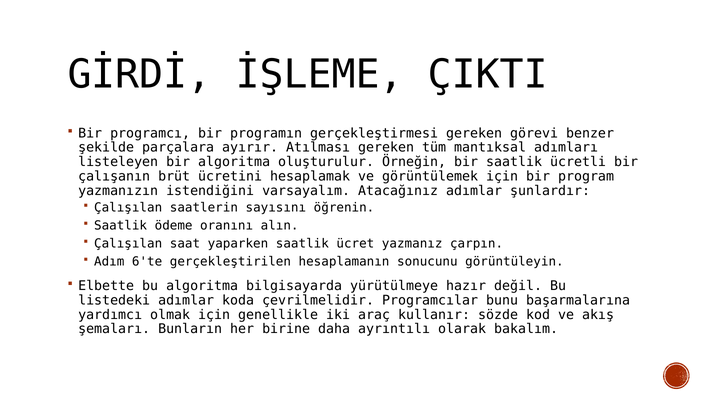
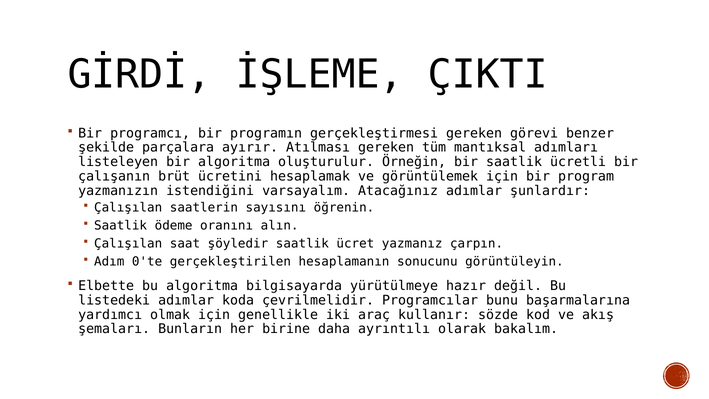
yaparken: yaparken -> şöyledir
6'te: 6'te -> 0'te
